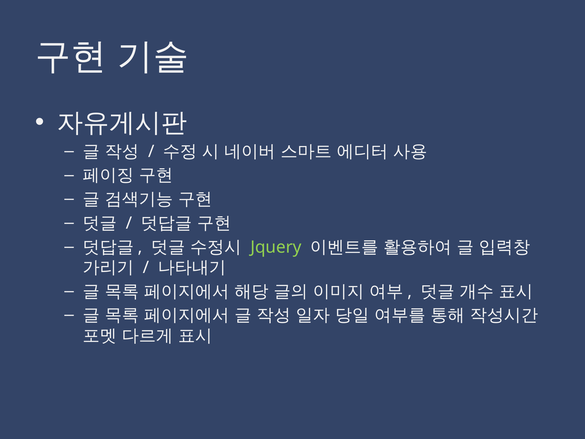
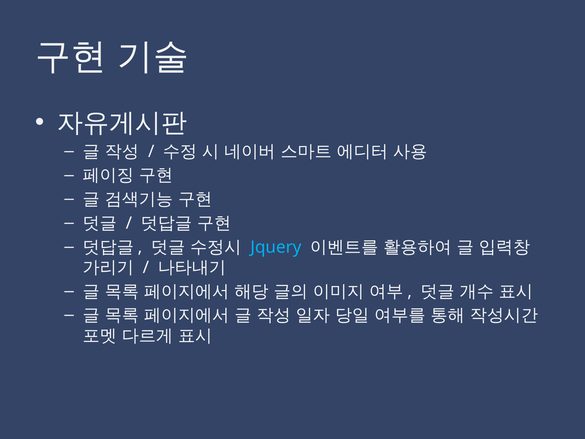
Jquery colour: light green -> light blue
